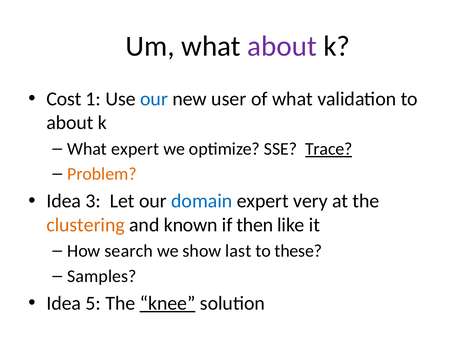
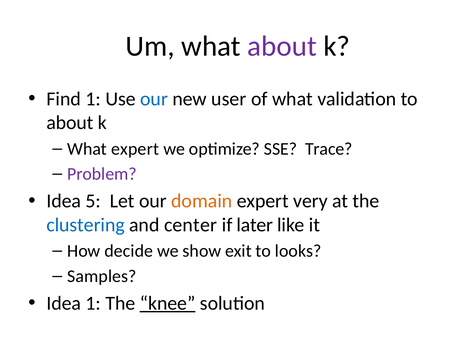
Cost: Cost -> Find
Trace underline: present -> none
Problem colour: orange -> purple
3: 3 -> 5
domain colour: blue -> orange
clustering colour: orange -> blue
known: known -> center
then: then -> later
search: search -> decide
last: last -> exit
these: these -> looks
Idea 5: 5 -> 1
